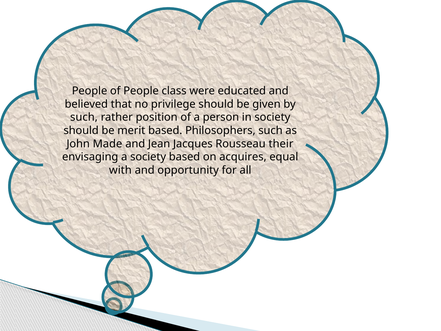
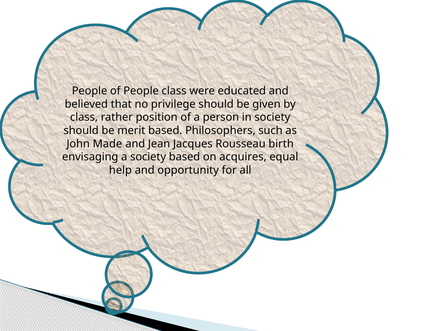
such at (84, 117): such -> class
their: their -> birth
with: with -> help
